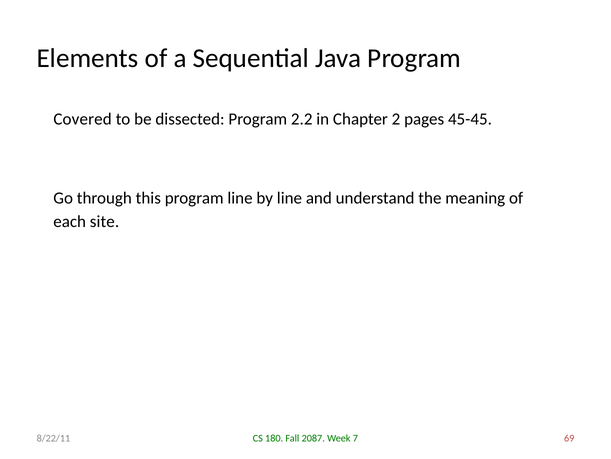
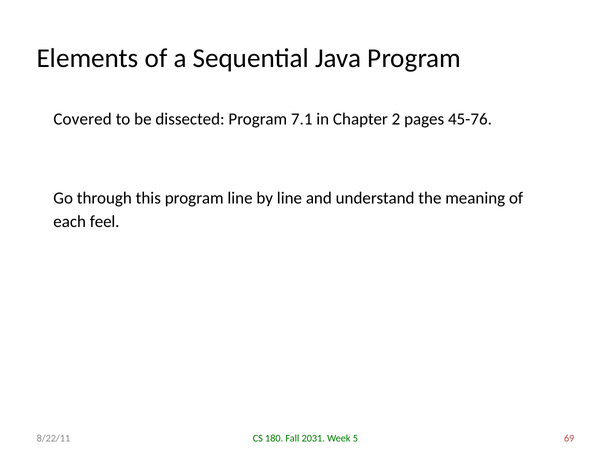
2.2: 2.2 -> 7.1
45-45: 45-45 -> 45-76
site: site -> feel
2087: 2087 -> 2031
7: 7 -> 5
